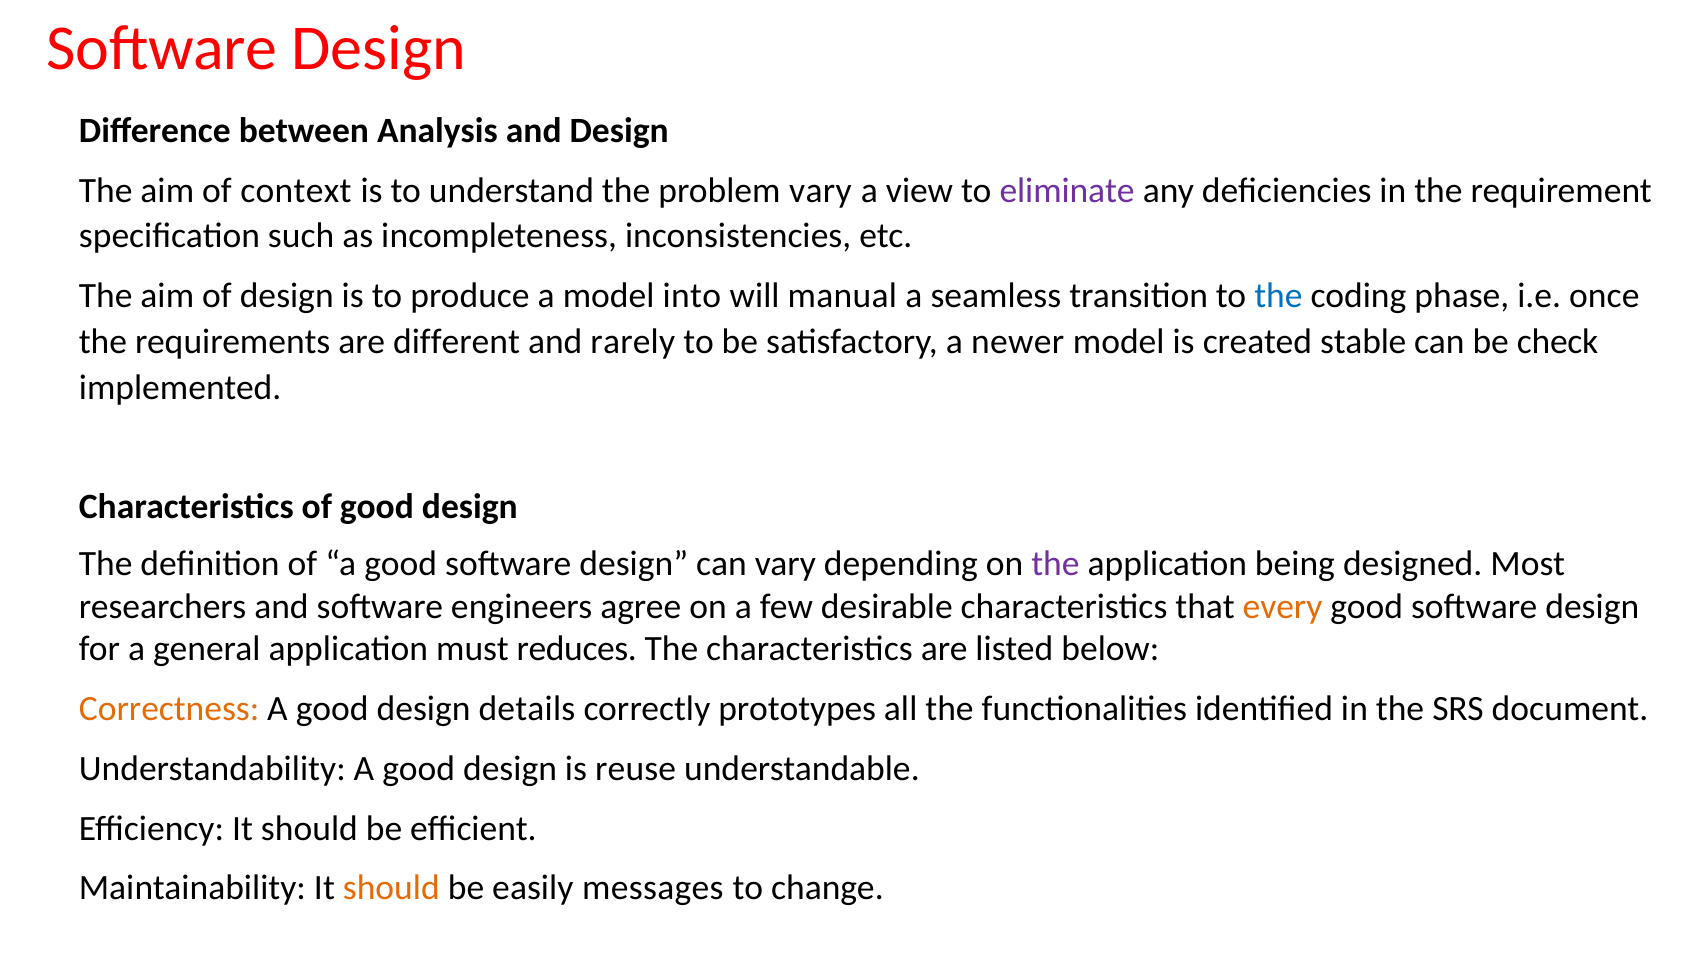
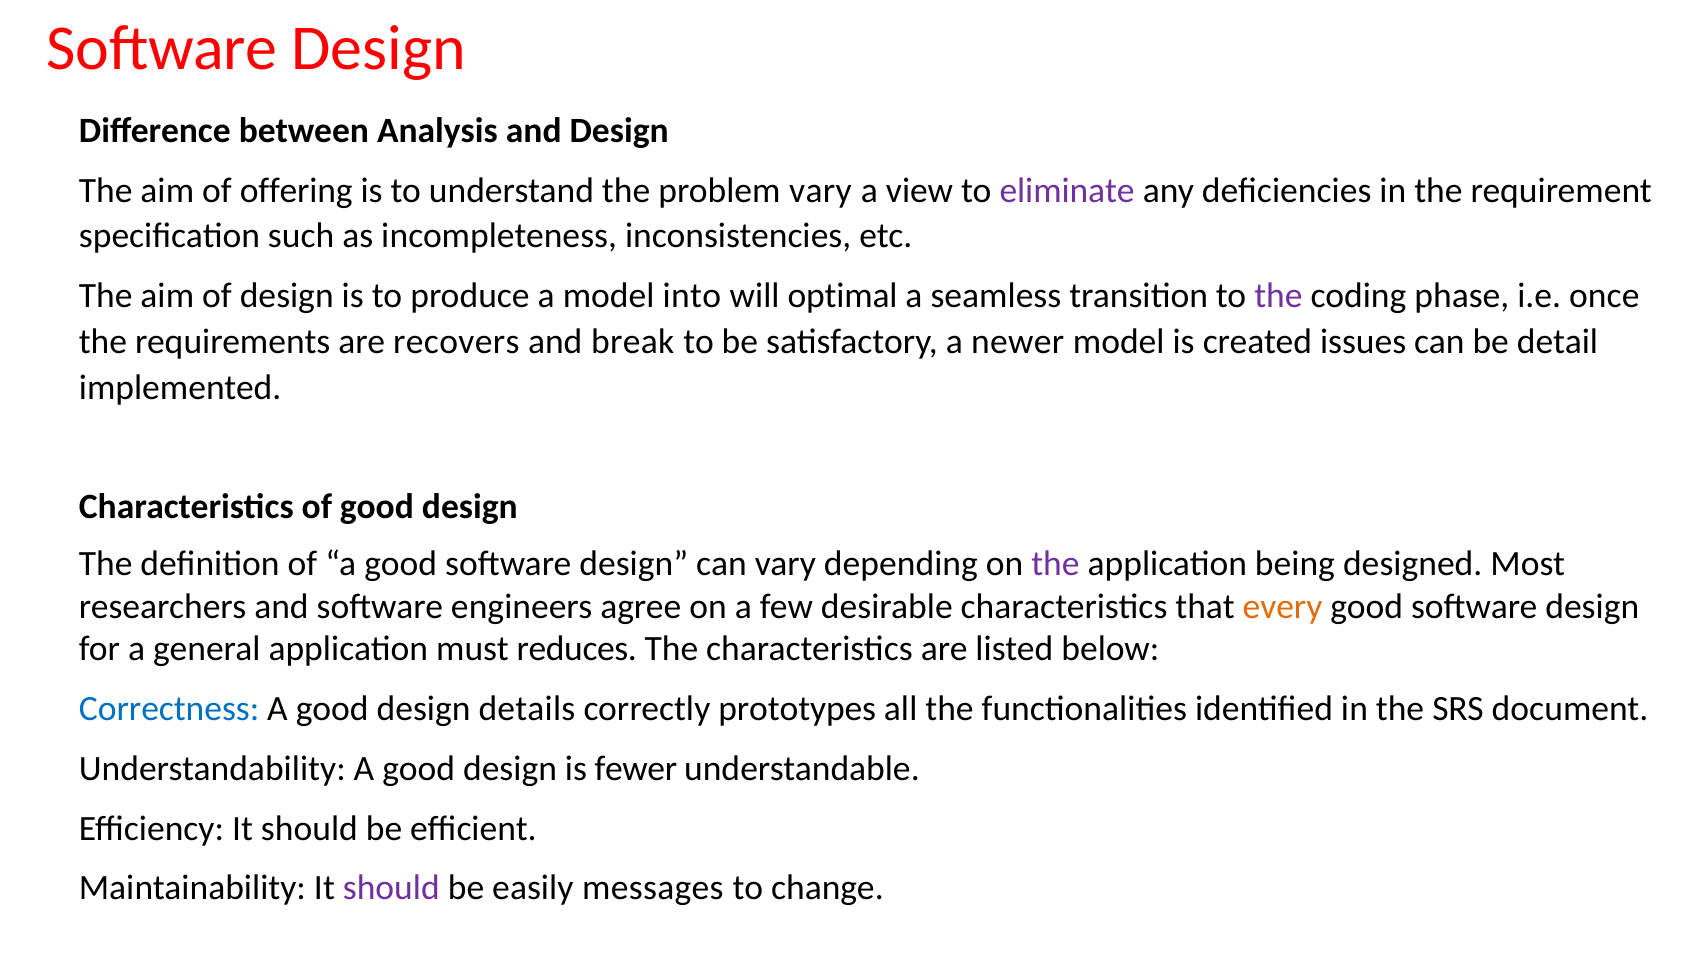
context: context -> offering
manual: manual -> optimal
the at (1278, 296) colour: blue -> purple
different: different -> recovers
rarely: rarely -> break
stable: stable -> issues
check: check -> detail
Correctness colour: orange -> blue
reuse: reuse -> fewer
should at (391, 888) colour: orange -> purple
